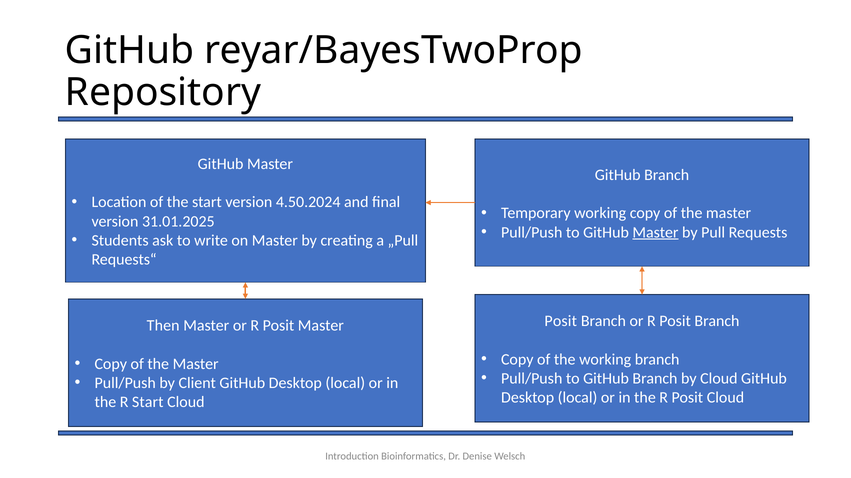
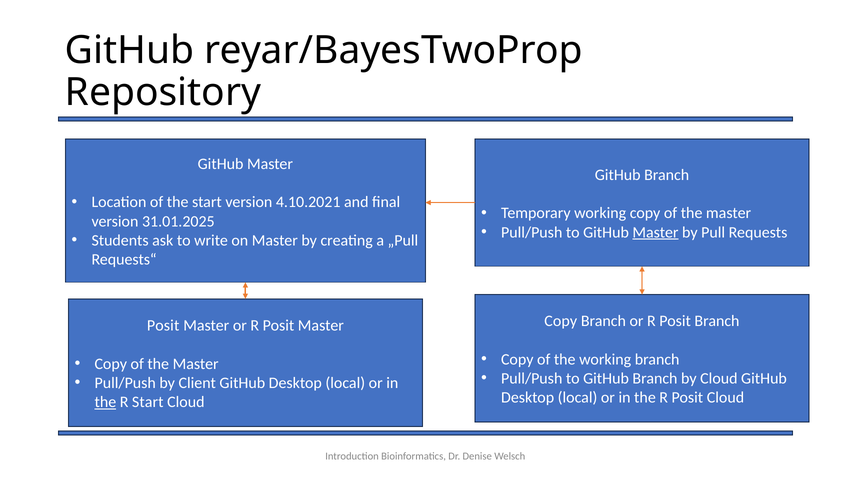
4.50.2024: 4.50.2024 -> 4.10.2021
Posit at (561, 322): Posit -> Copy
Then at (163, 326): Then -> Posit
the at (105, 403) underline: none -> present
